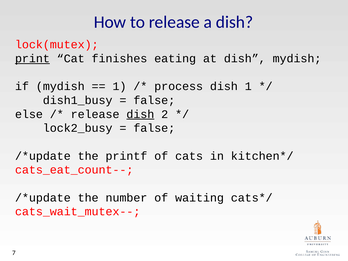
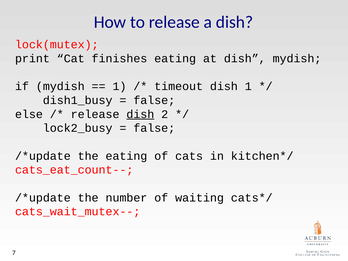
print underline: present -> none
process: process -> timeout
the printf: printf -> eating
